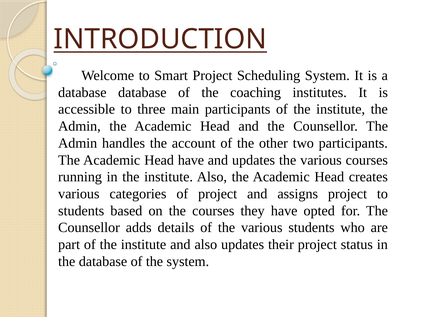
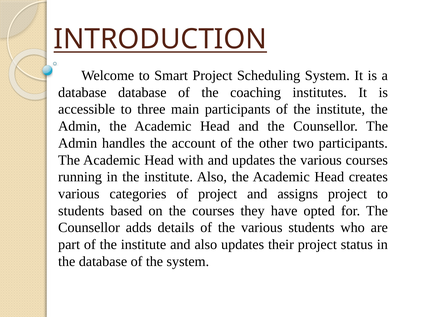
Head have: have -> with
